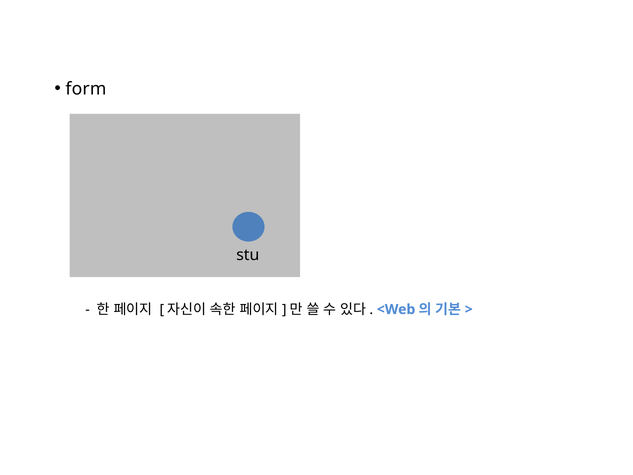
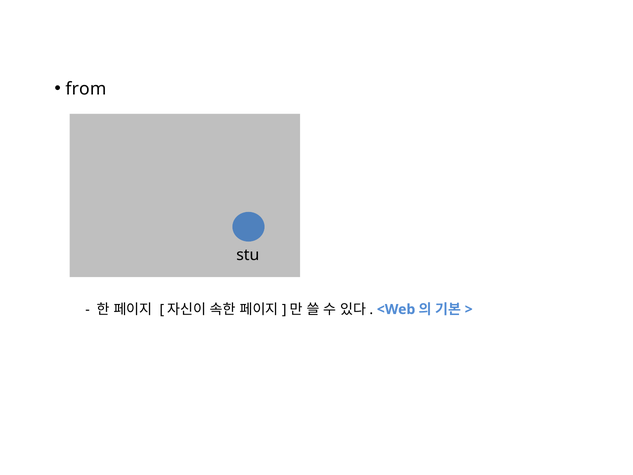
form: form -> from
